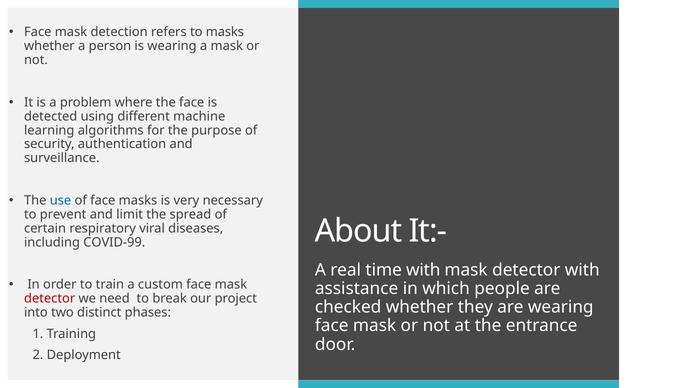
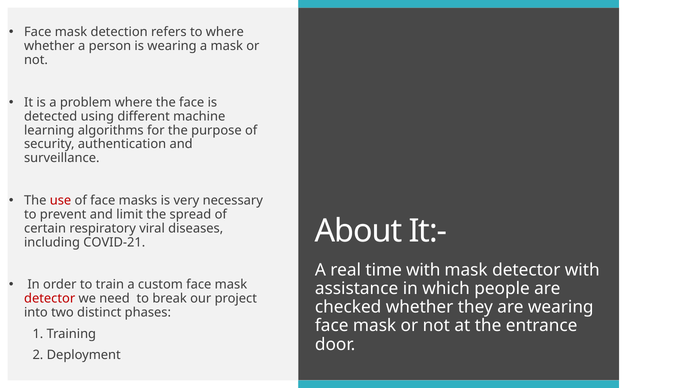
to masks: masks -> where
use colour: blue -> red
COVID-99: COVID-99 -> COVID-21
